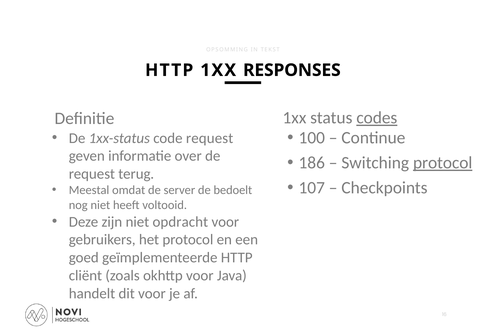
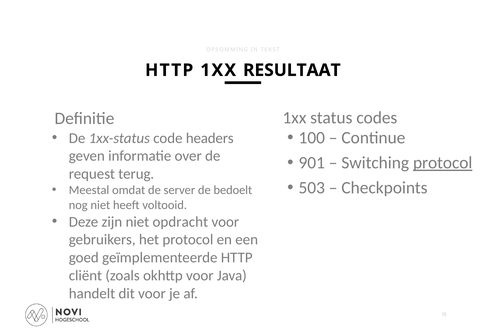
RESPONSES: RESPONSES -> RESULTAAT
codes underline: present -> none
code request: request -> headers
186: 186 -> 901
107: 107 -> 503
